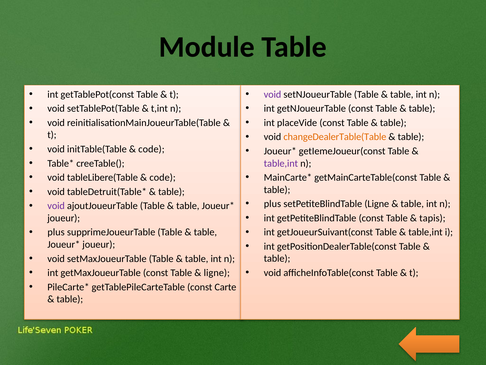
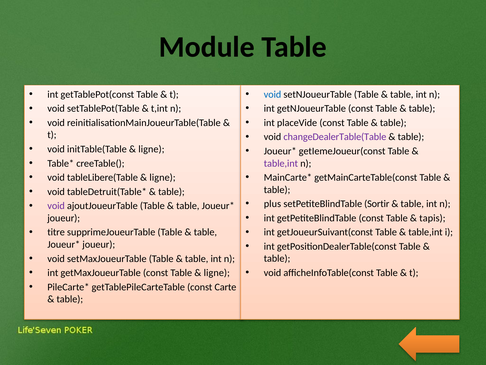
void at (273, 94) colour: purple -> blue
changeDealerTable(Table colour: orange -> purple
code at (151, 149): code -> ligne
code at (163, 177): code -> ligne
setPetiteBlindTable Ligne: Ligne -> Sortir
plus at (56, 232): plus -> titre
